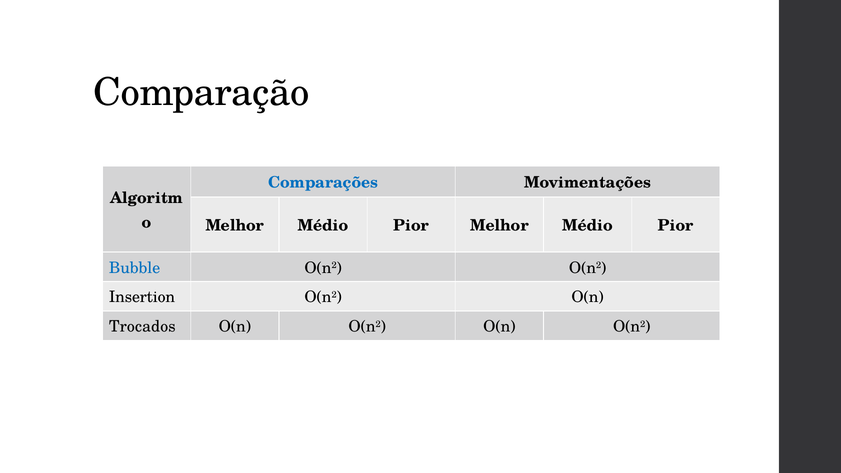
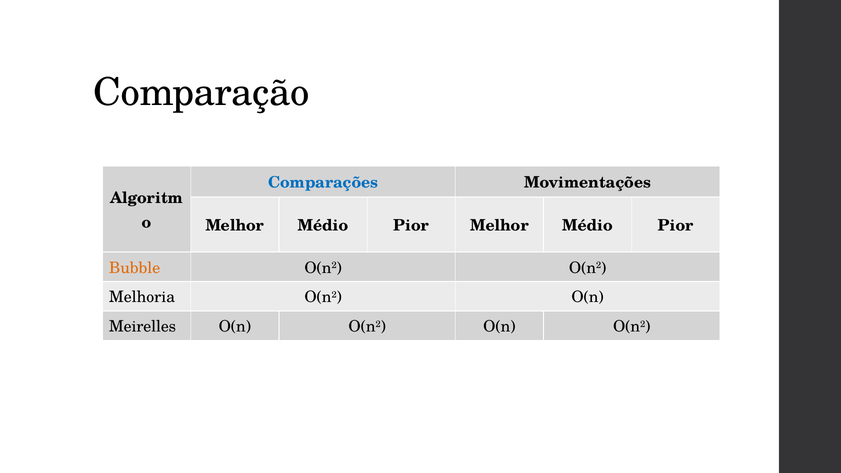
Bubble colour: blue -> orange
Insertion: Insertion -> Melhoria
Trocados: Trocados -> Meirelles
